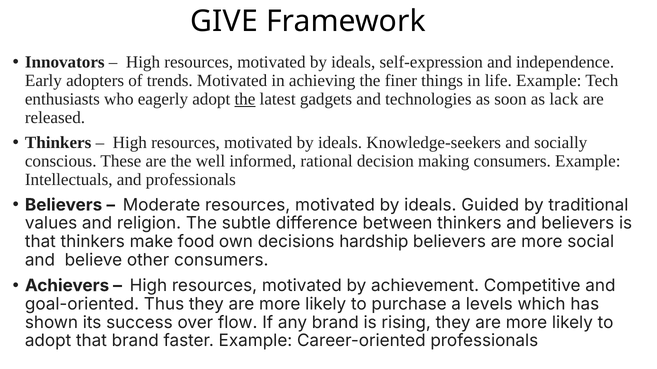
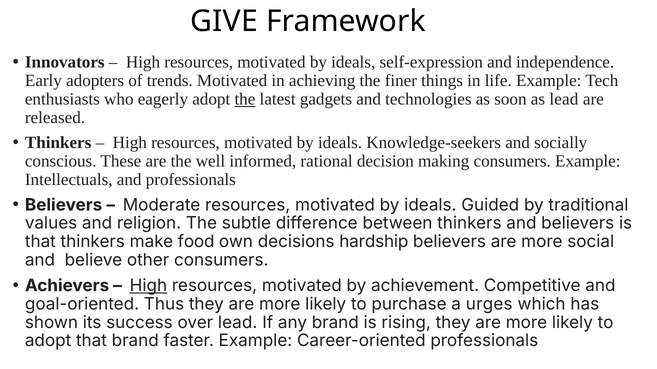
as lack: lack -> lead
High at (148, 286) underline: none -> present
levels: levels -> urges
over flow: flow -> lead
